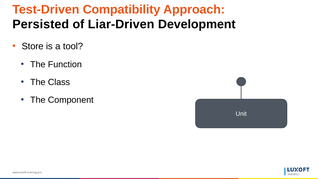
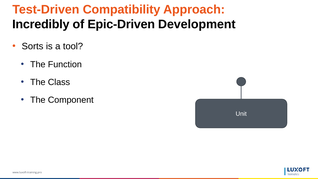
Persisted: Persisted -> Incredibly
Liar-Driven: Liar-Driven -> Epic-Driven
Store: Store -> Sorts
